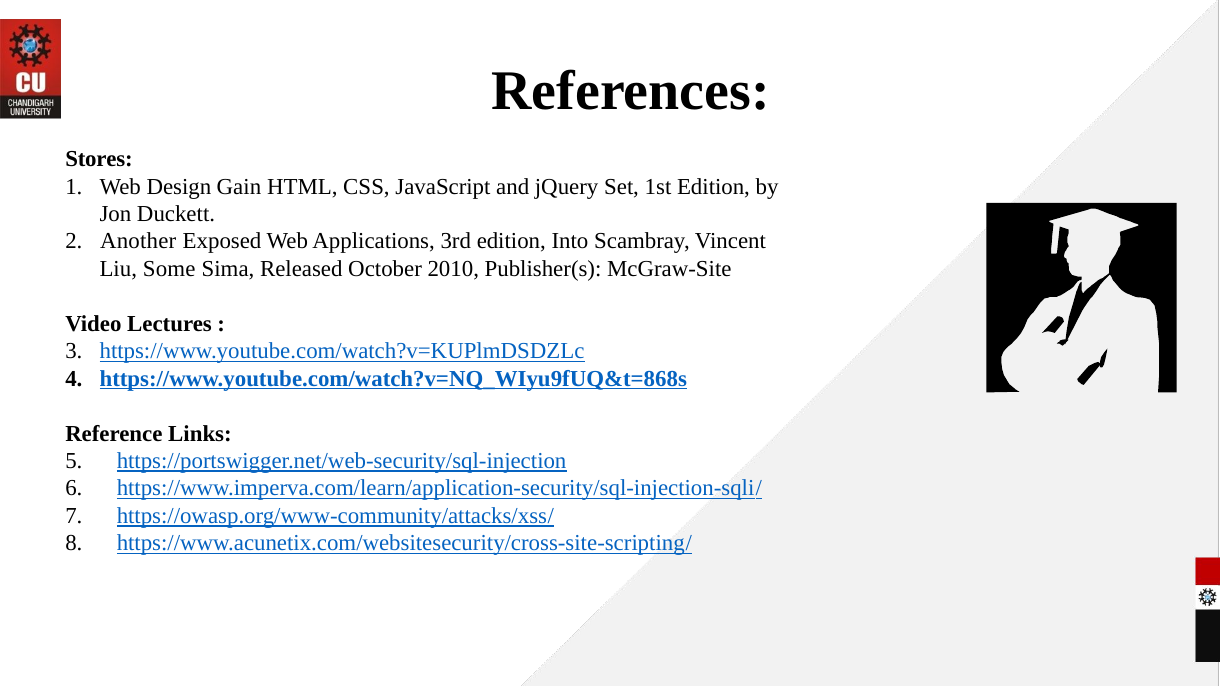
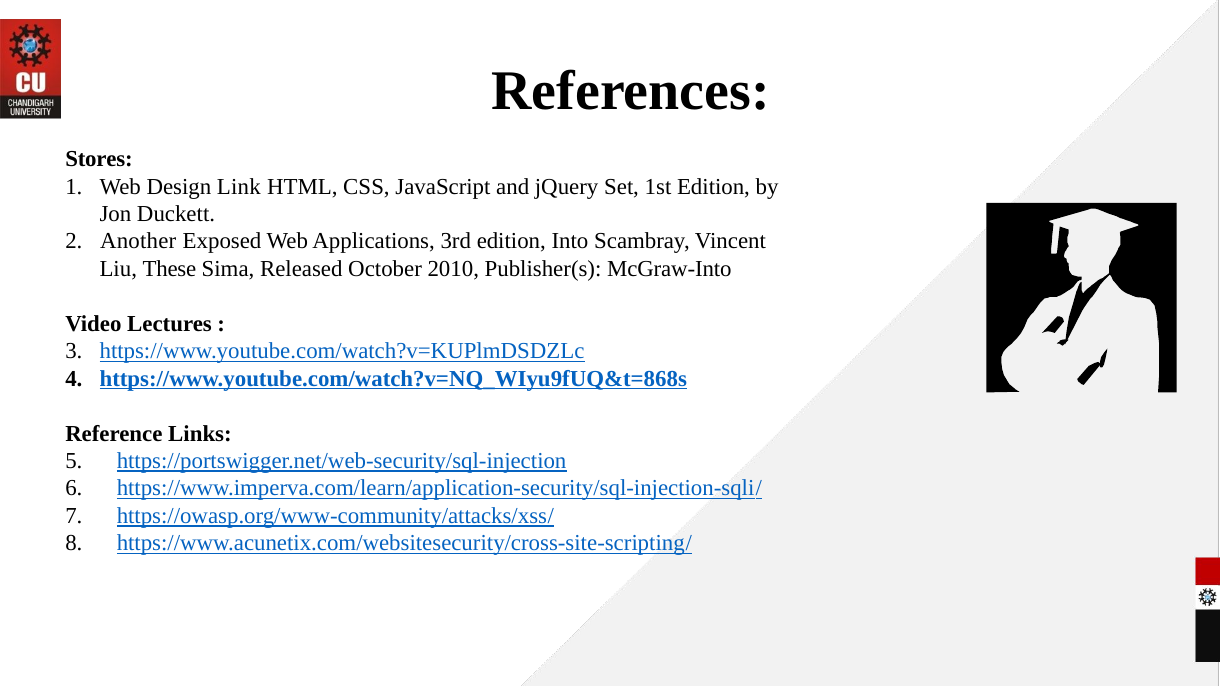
Gain: Gain -> Link
Some: Some -> These
McGraw-Site: McGraw-Site -> McGraw-Into
